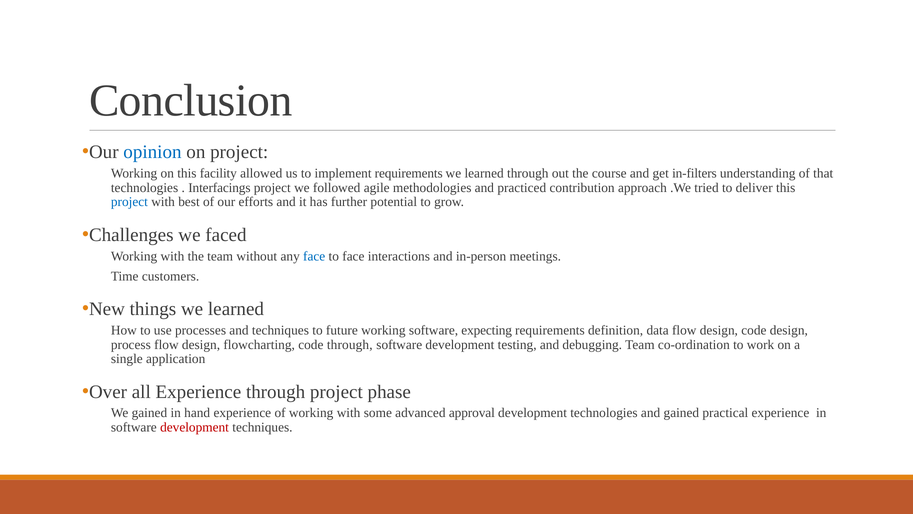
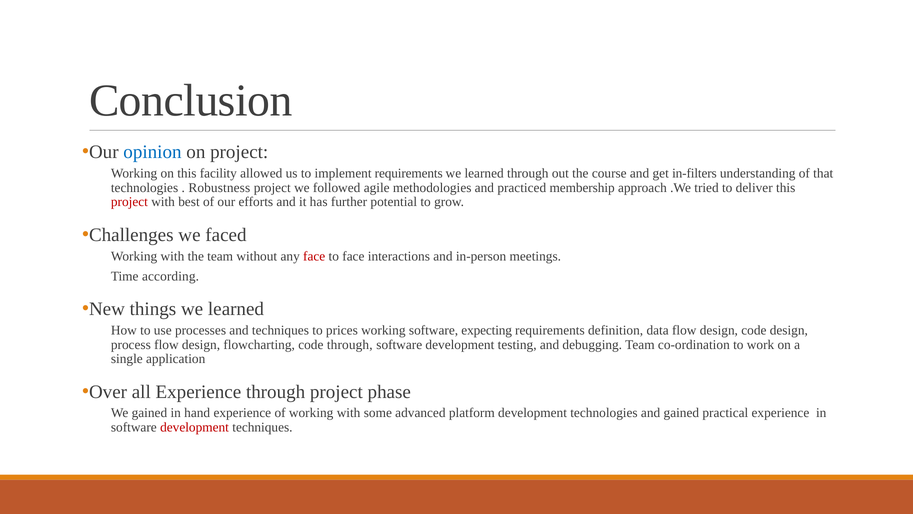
Interfacings: Interfacings -> Robustness
contribution: contribution -> membership
project at (129, 202) colour: blue -> red
face at (314, 256) colour: blue -> red
customers: customers -> according
future: future -> prices
approval: approval -> platform
